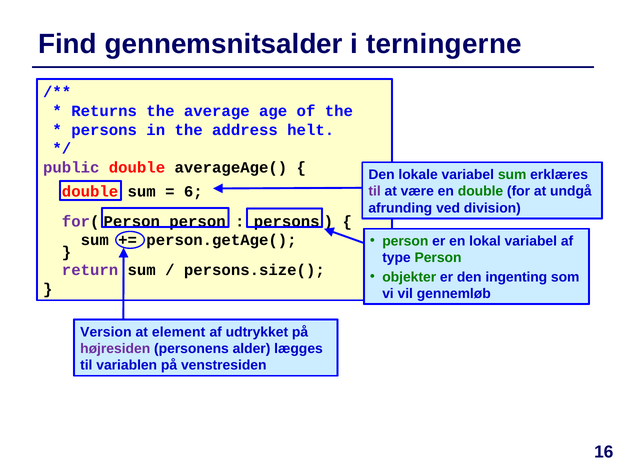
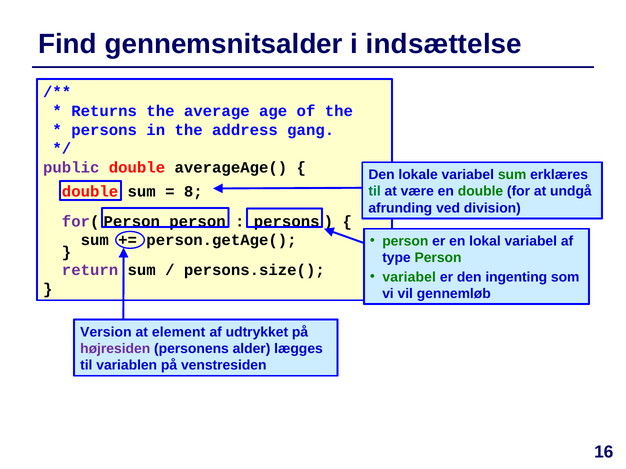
terningerne: terningerne -> indsættelse
helt: helt -> gang
til at (375, 192) colour: purple -> green
6: 6 -> 8
objekter at (409, 277): objekter -> variabel
